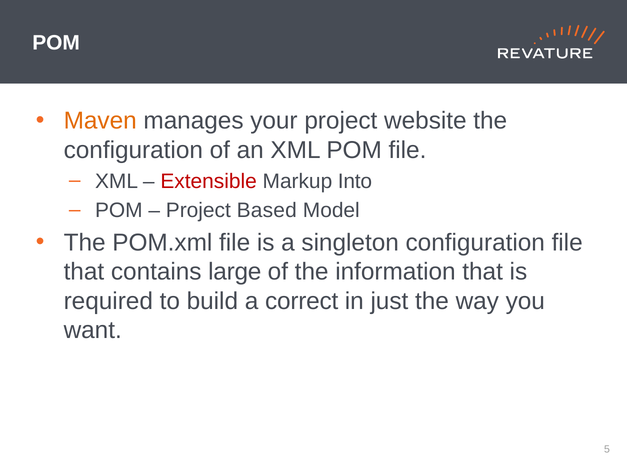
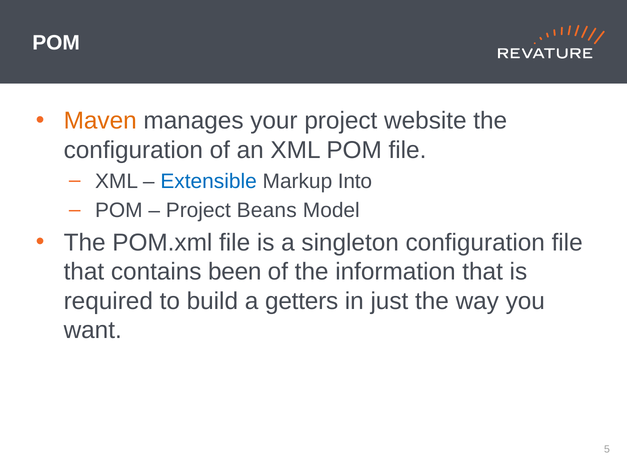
Extensible colour: red -> blue
Based: Based -> Beans
large: large -> been
correct: correct -> getters
